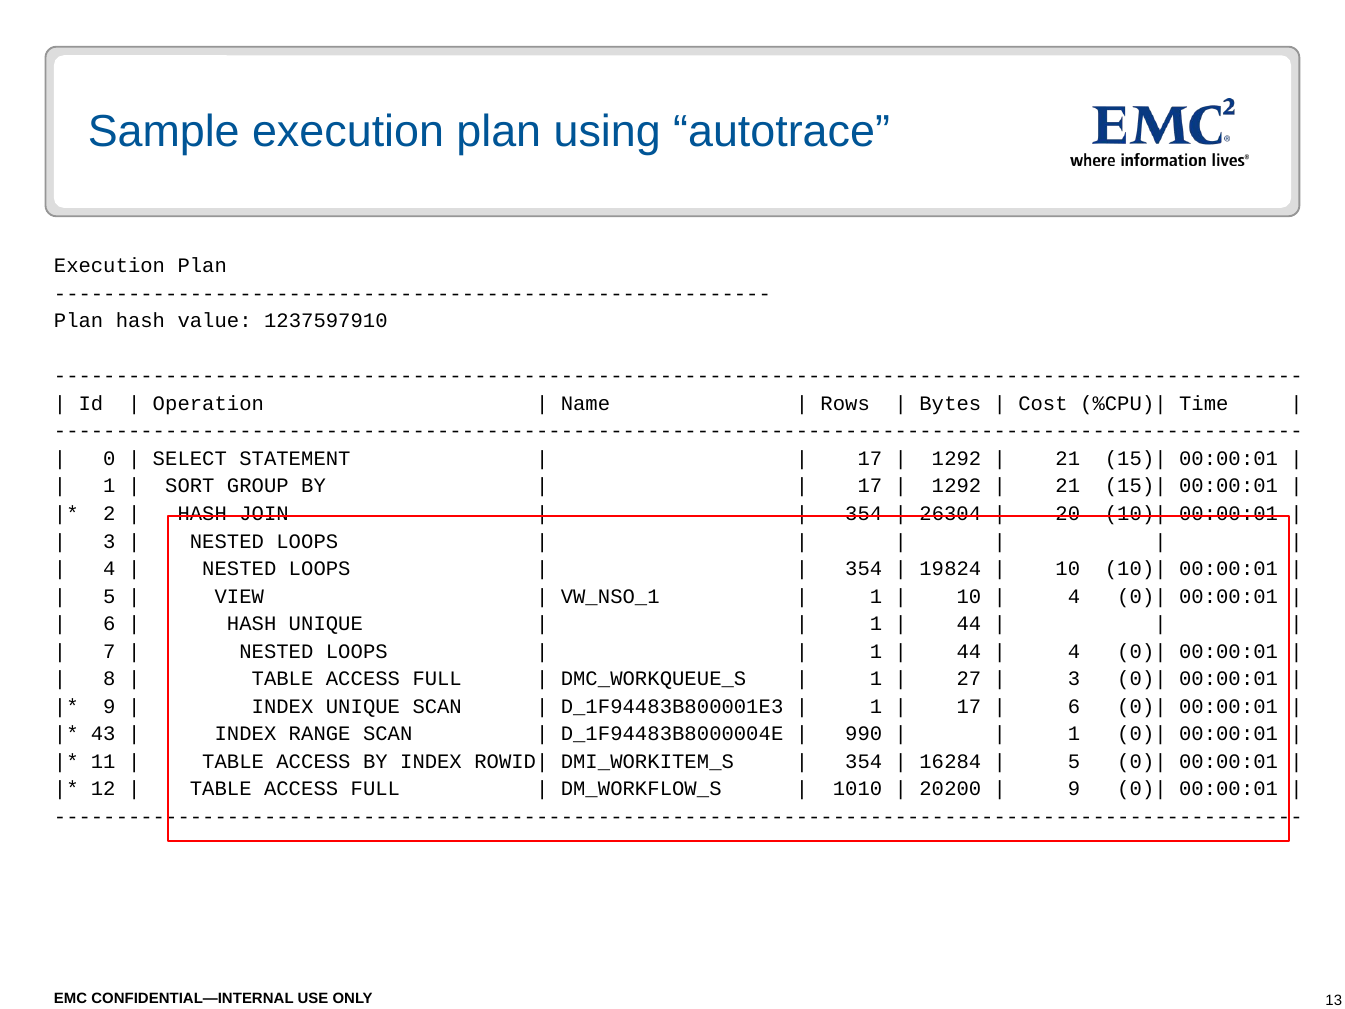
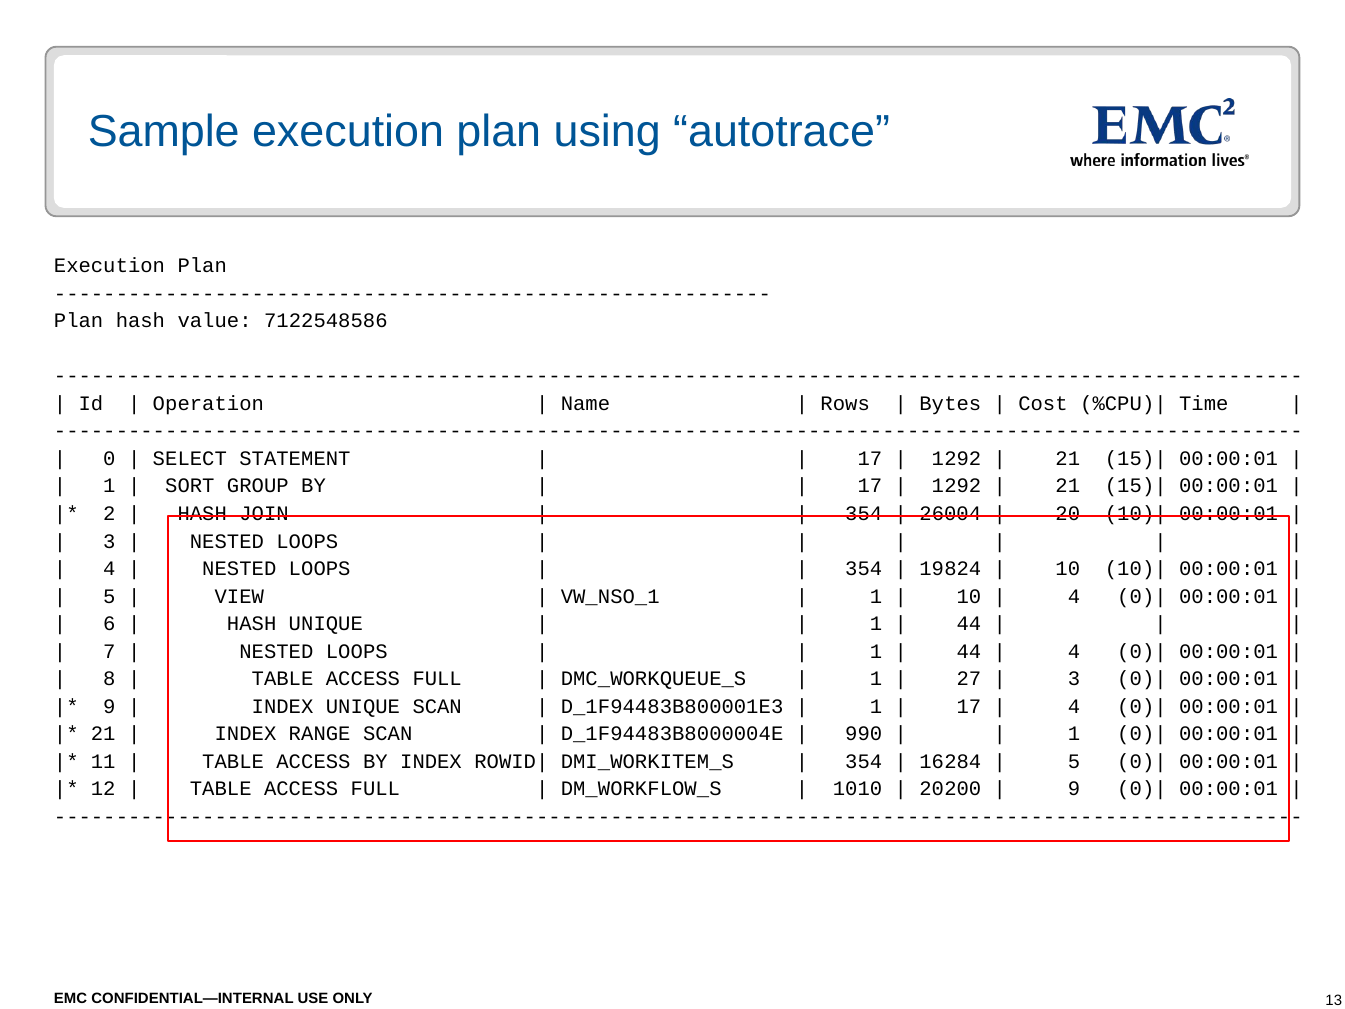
1237597910: 1237597910 -> 7122548586
26304: 26304 -> 26004
6 at (1074, 706): 6 -> 4
43 at (103, 734): 43 -> 21
